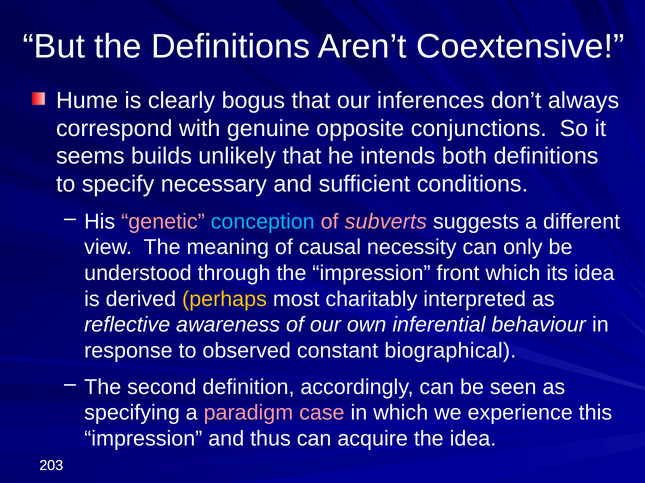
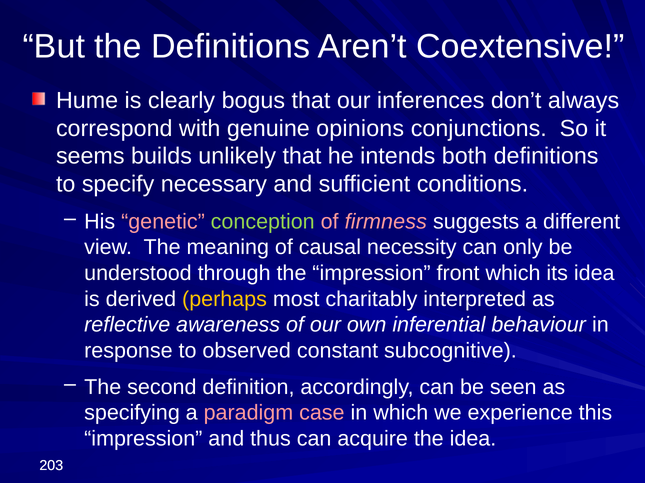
opposite: opposite -> opinions
conception colour: light blue -> light green
subverts: subverts -> firmness
biographical: biographical -> subcognitive
